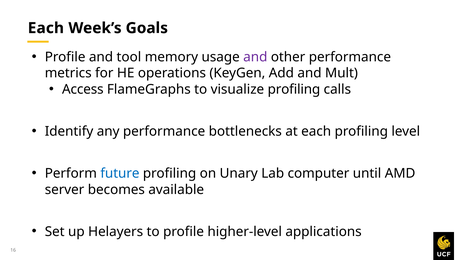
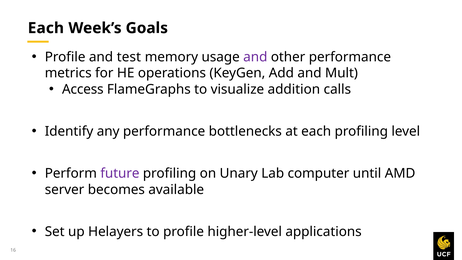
tool: tool -> test
visualize profiling: profiling -> addition
future colour: blue -> purple
